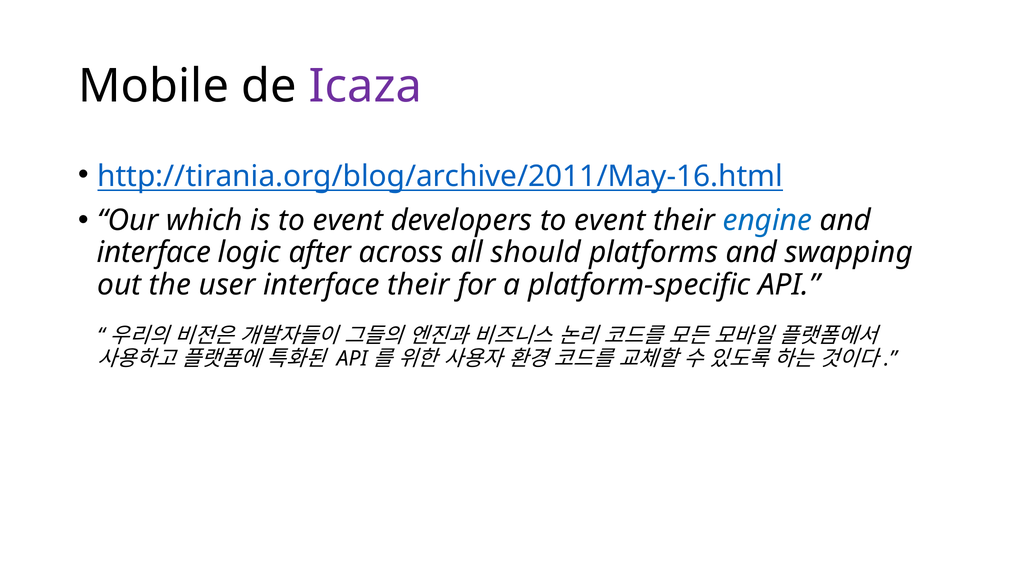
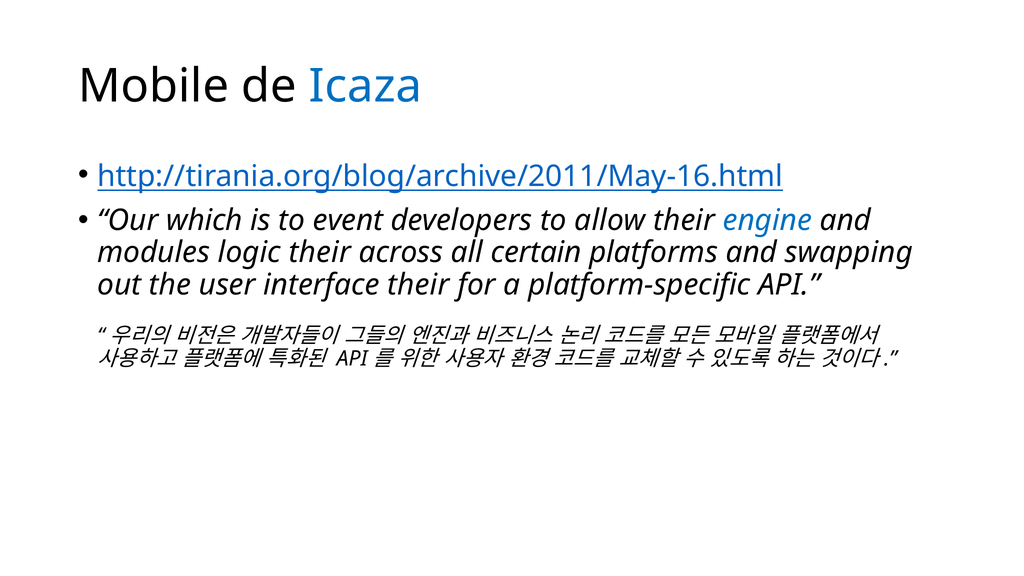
Icaza colour: purple -> blue
developers to event: event -> allow
interface at (154, 253): interface -> modules
logic after: after -> their
should: should -> certain
